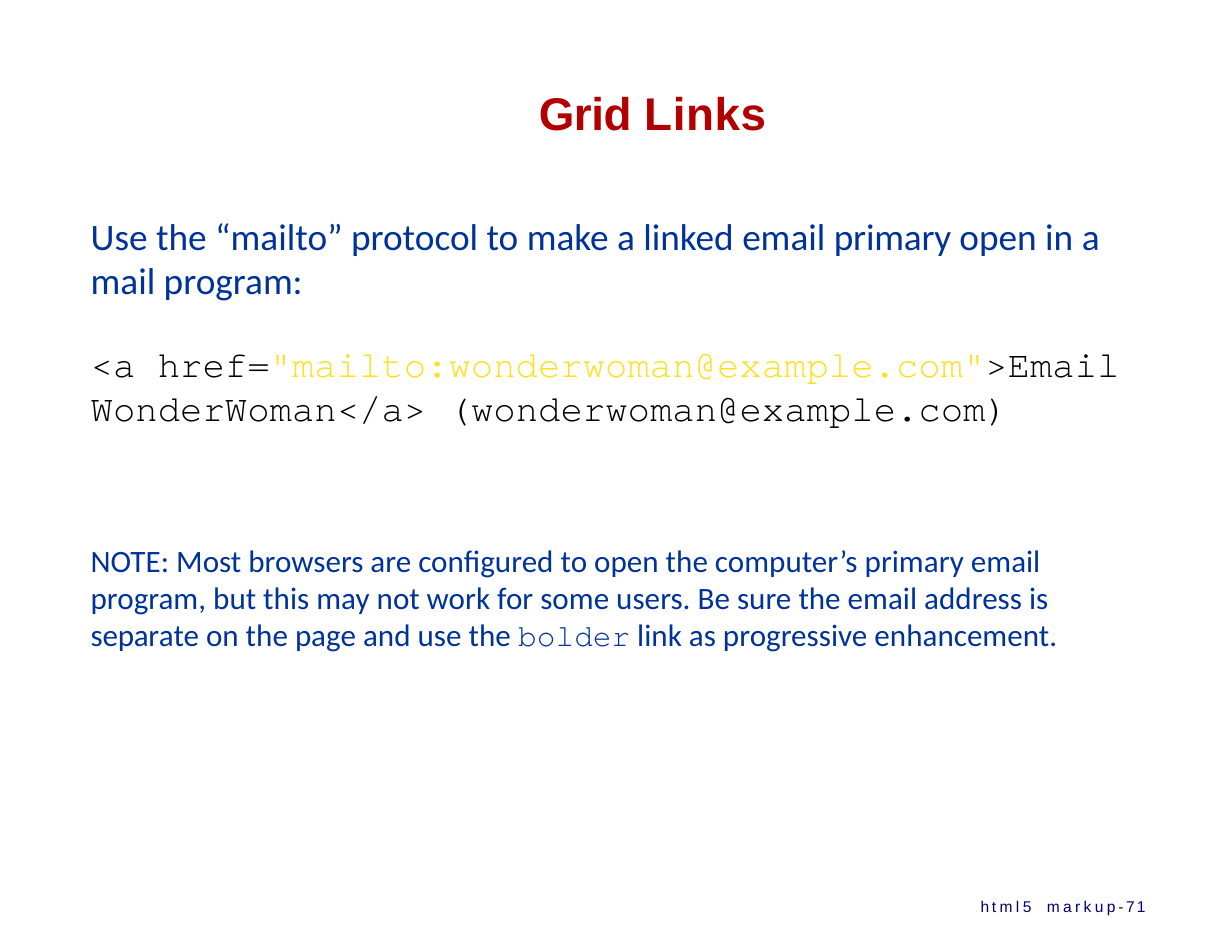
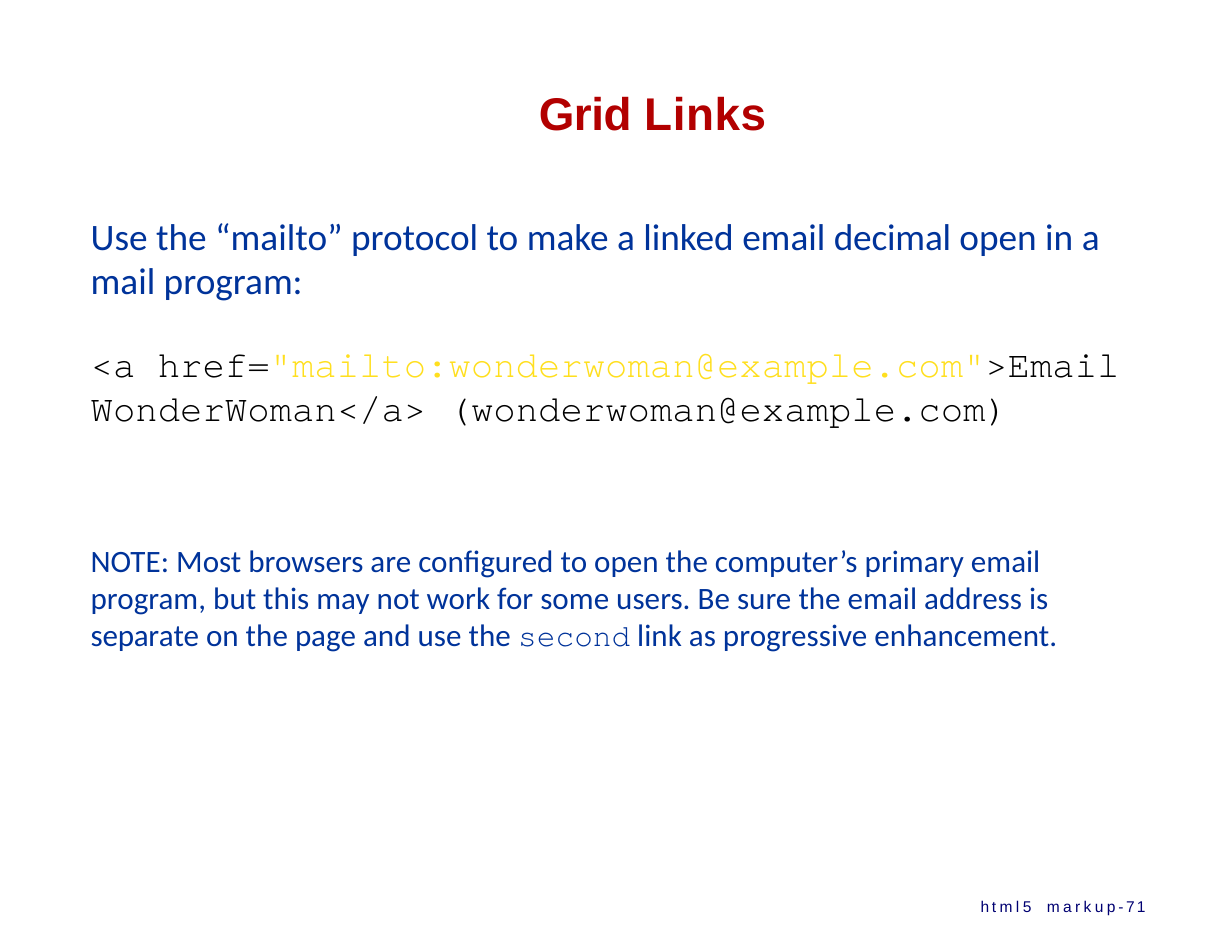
email primary: primary -> decimal
bolder: bolder -> second
